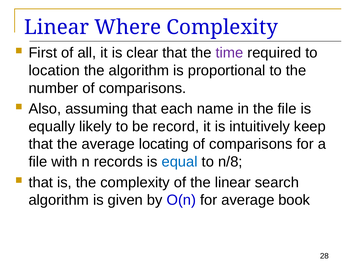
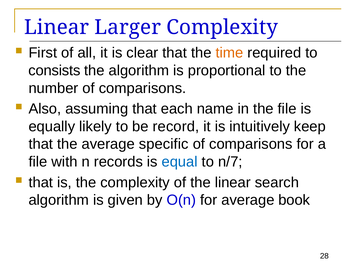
Where: Where -> Larger
time colour: purple -> orange
location: location -> consists
locating: locating -> specific
n/8: n/8 -> n/7
